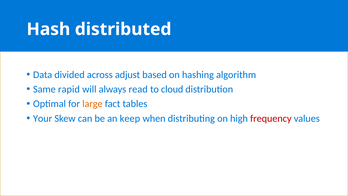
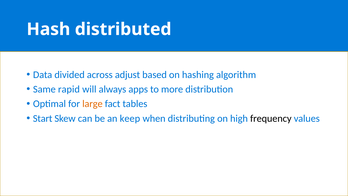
read: read -> apps
cloud: cloud -> more
Your: Your -> Start
frequency colour: red -> black
